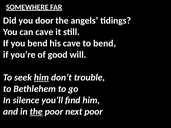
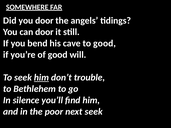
can cave: cave -> door
to bend: bend -> good
the at (36, 112) underline: present -> none
next poor: poor -> seek
